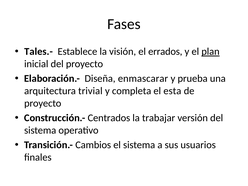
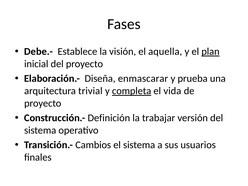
Tales.-: Tales.- -> Debe.-
errados: errados -> aquella
completa underline: none -> present
esta: esta -> vida
Centrados: Centrados -> Definición
